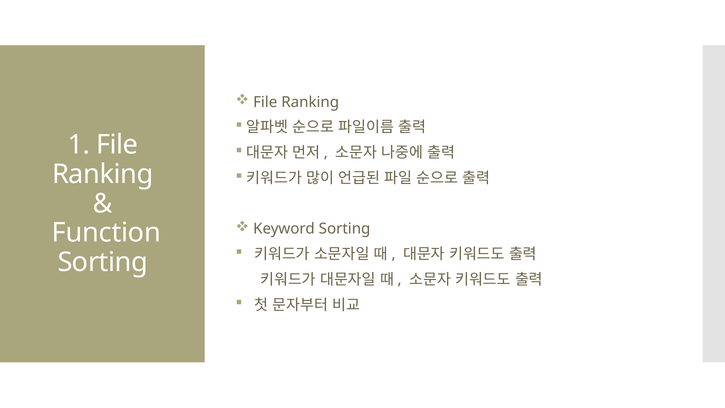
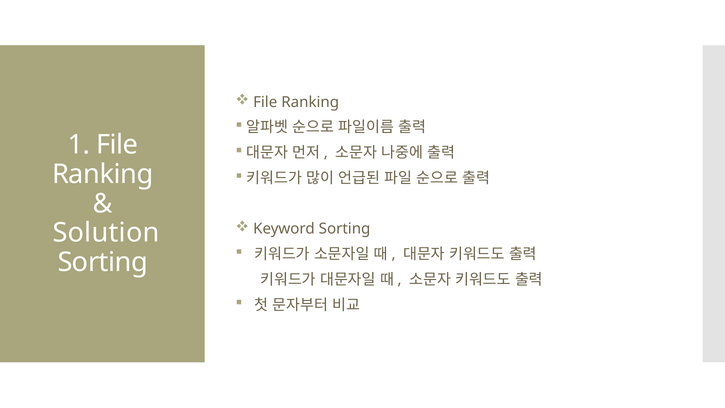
Function: Function -> Solution
